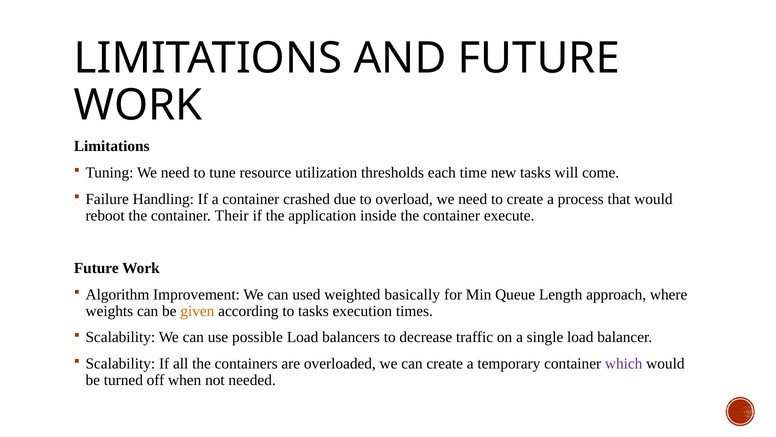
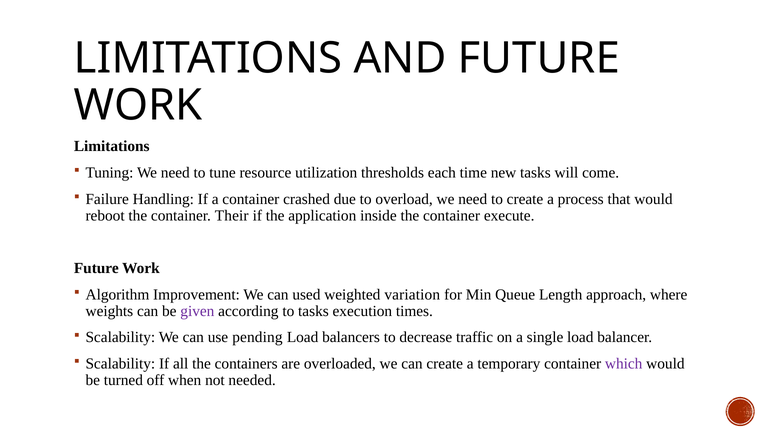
basically: basically -> variation
given colour: orange -> purple
possible: possible -> pending
